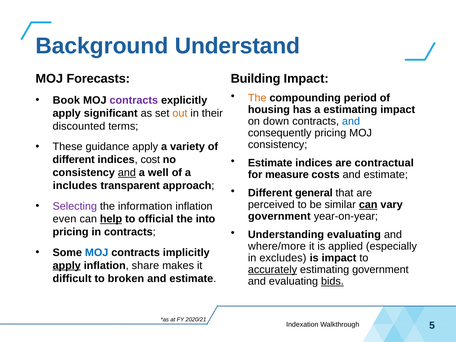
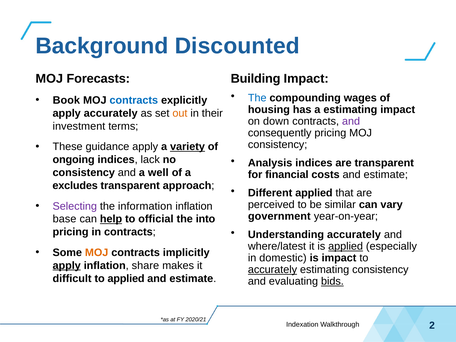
Understand: Understand -> Discounted
The at (257, 98) colour: orange -> blue
period: period -> wages
contracts at (134, 100) colour: purple -> blue
apply significant: significant -> accurately
and at (351, 121) colour: blue -> purple
discounted: discounted -> investment
variety underline: none -> present
different at (74, 160): different -> ongoing
cost: cost -> lack
Estimate at (270, 163): Estimate -> Analysis
are contractual: contractual -> transparent
and at (127, 173) underline: present -> none
measure: measure -> financial
includes: includes -> excludes
Different general: general -> applied
can at (368, 205) underline: present -> none
even: even -> base
Understanding evaluating: evaluating -> accurately
where/more: where/more -> where/latest
applied at (346, 246) underline: none -> present
MOJ at (97, 253) colour: blue -> orange
excludes: excludes -> domestic
estimating government: government -> consistency
to broken: broken -> applied
5: 5 -> 2
